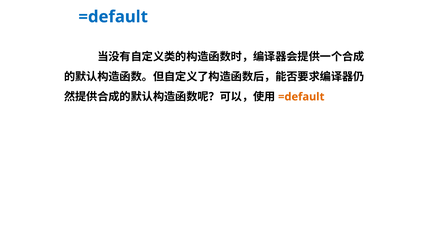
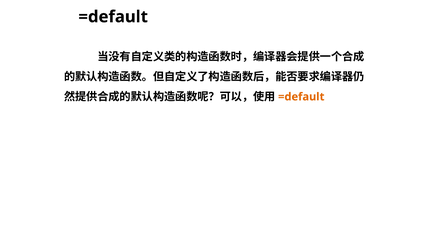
=default at (113, 17) colour: blue -> black
